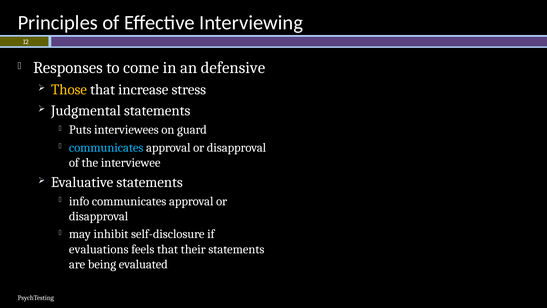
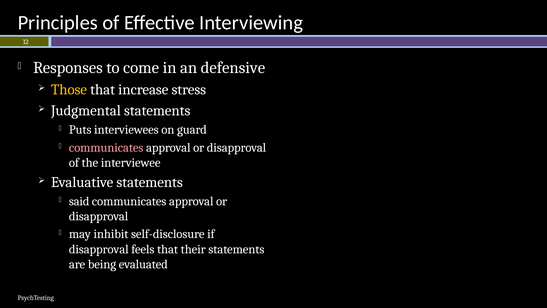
communicates at (106, 147) colour: light blue -> pink
info: info -> said
evaluations at (99, 249): evaluations -> disapproval
